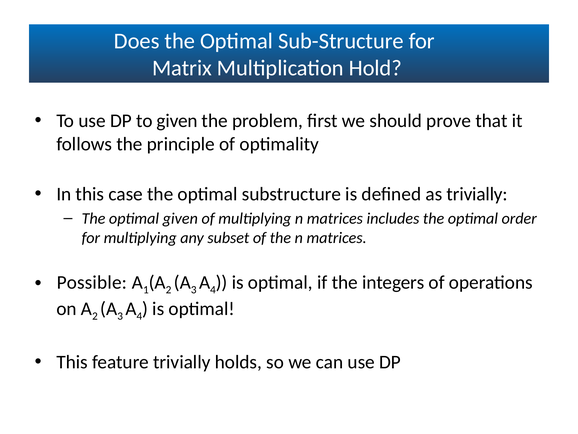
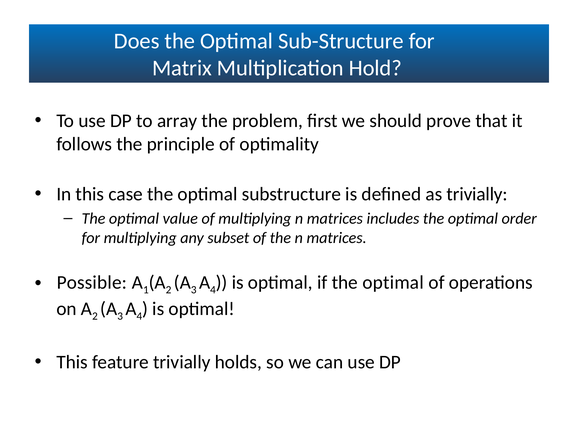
to given: given -> array
optimal given: given -> value
if the integers: integers -> optimal
